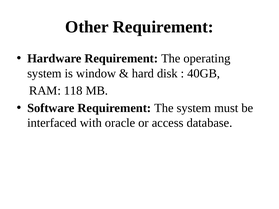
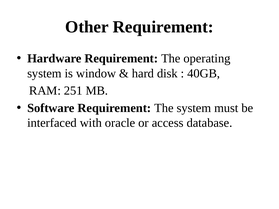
118: 118 -> 251
